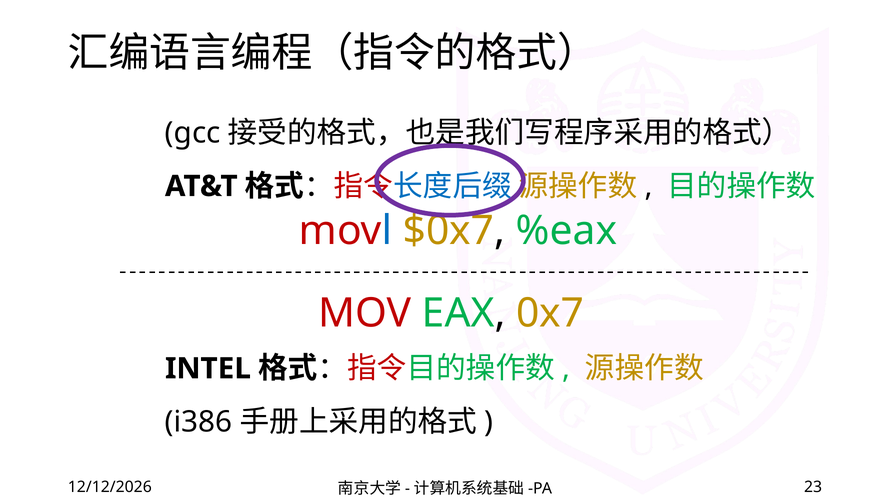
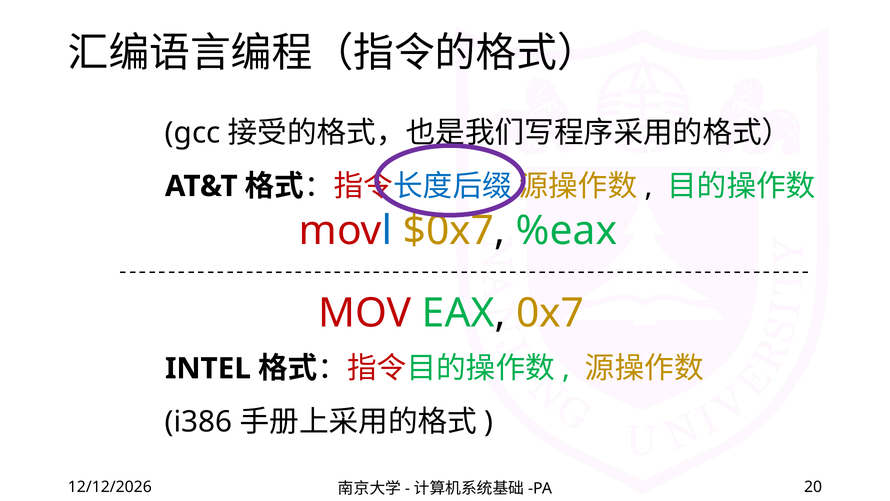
23: 23 -> 20
